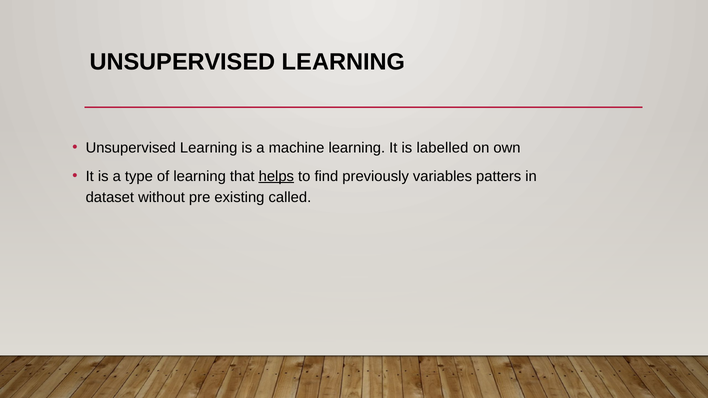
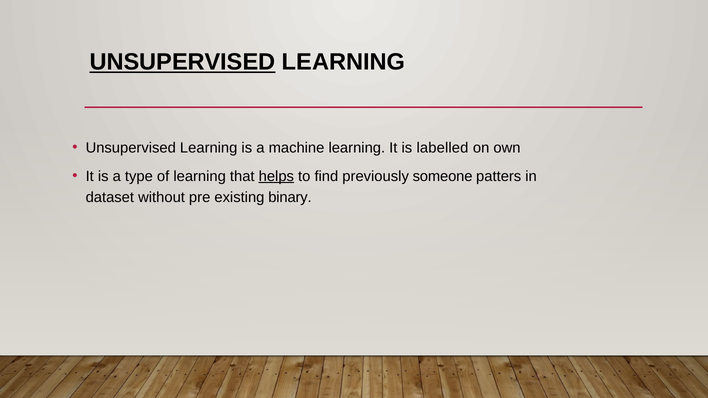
UNSUPERVISED at (183, 62) underline: none -> present
variables: variables -> someone
called: called -> binary
